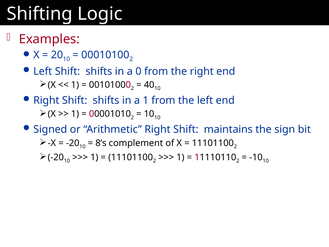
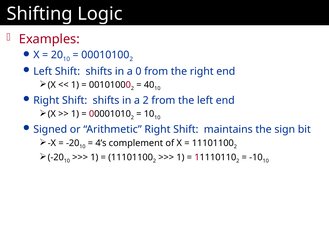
a 1: 1 -> 2
8’s: 8’s -> 4’s
